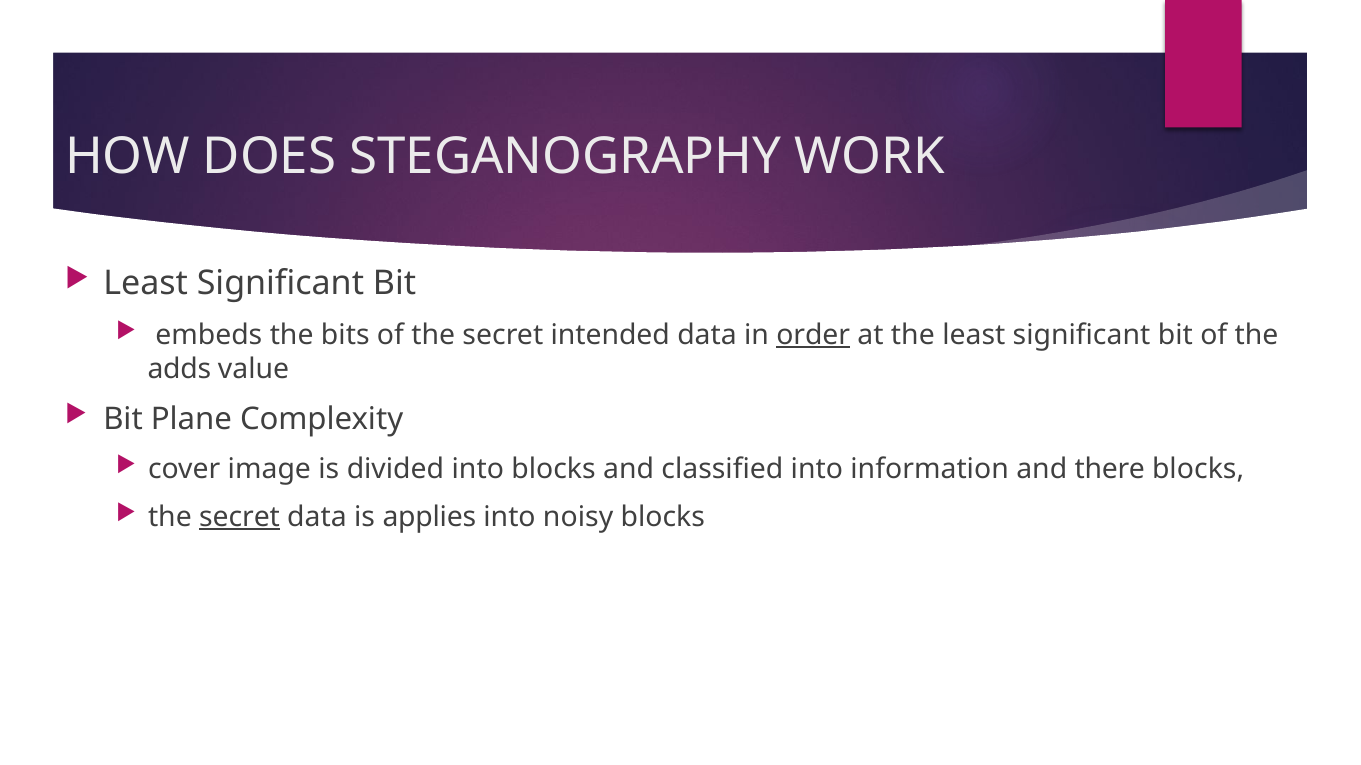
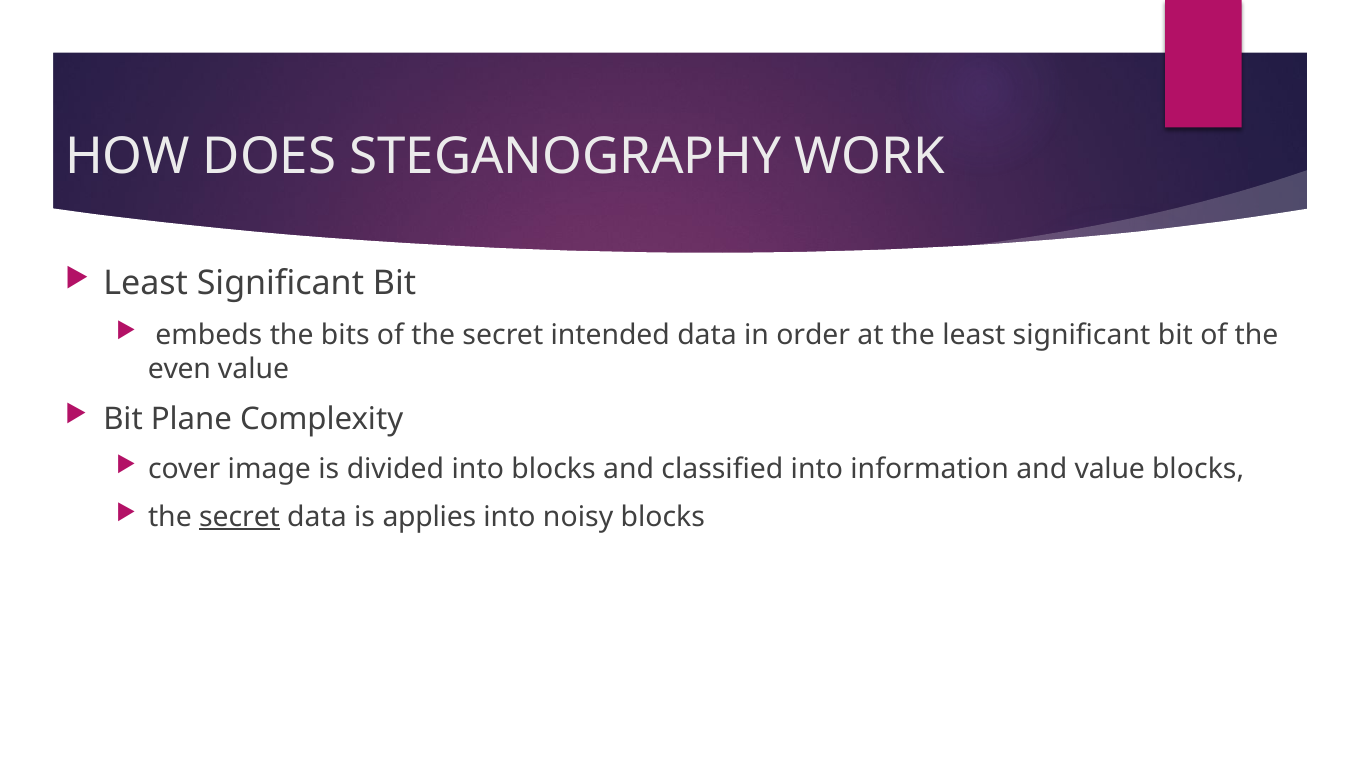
order underline: present -> none
adds: adds -> even
and there: there -> value
